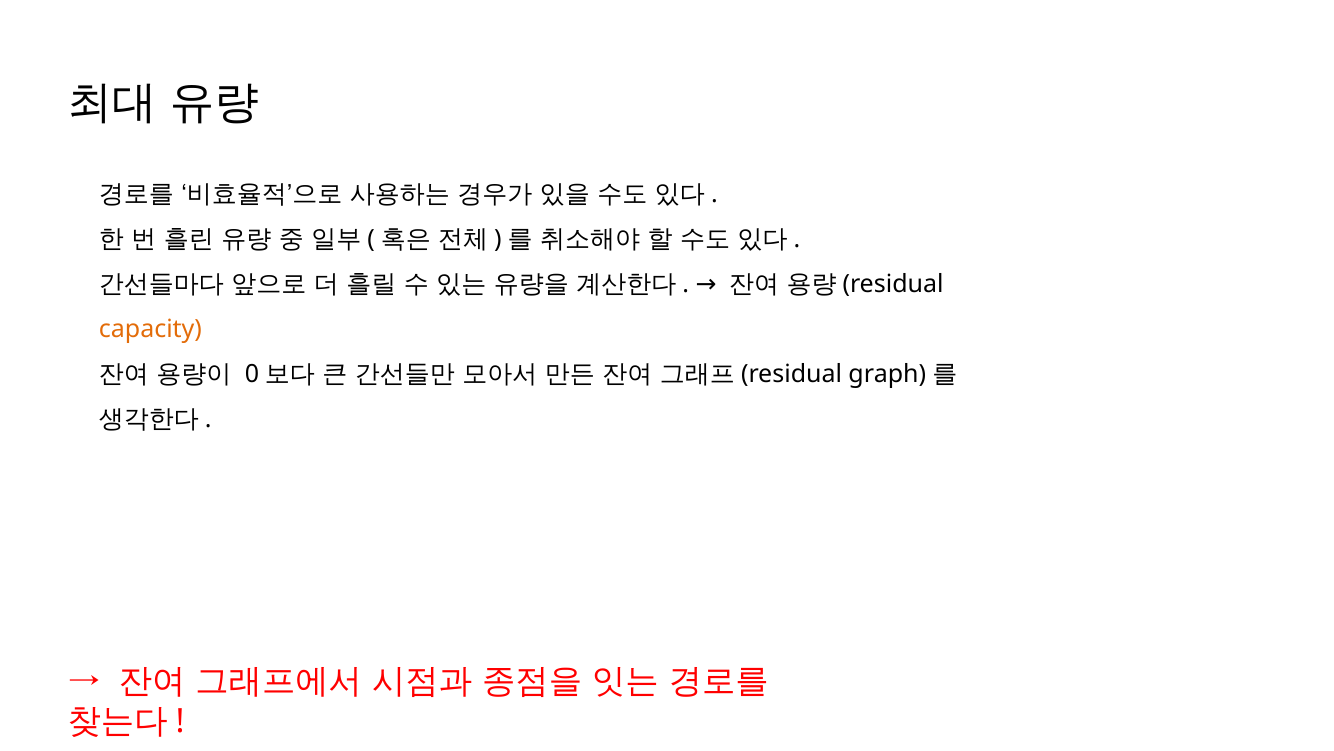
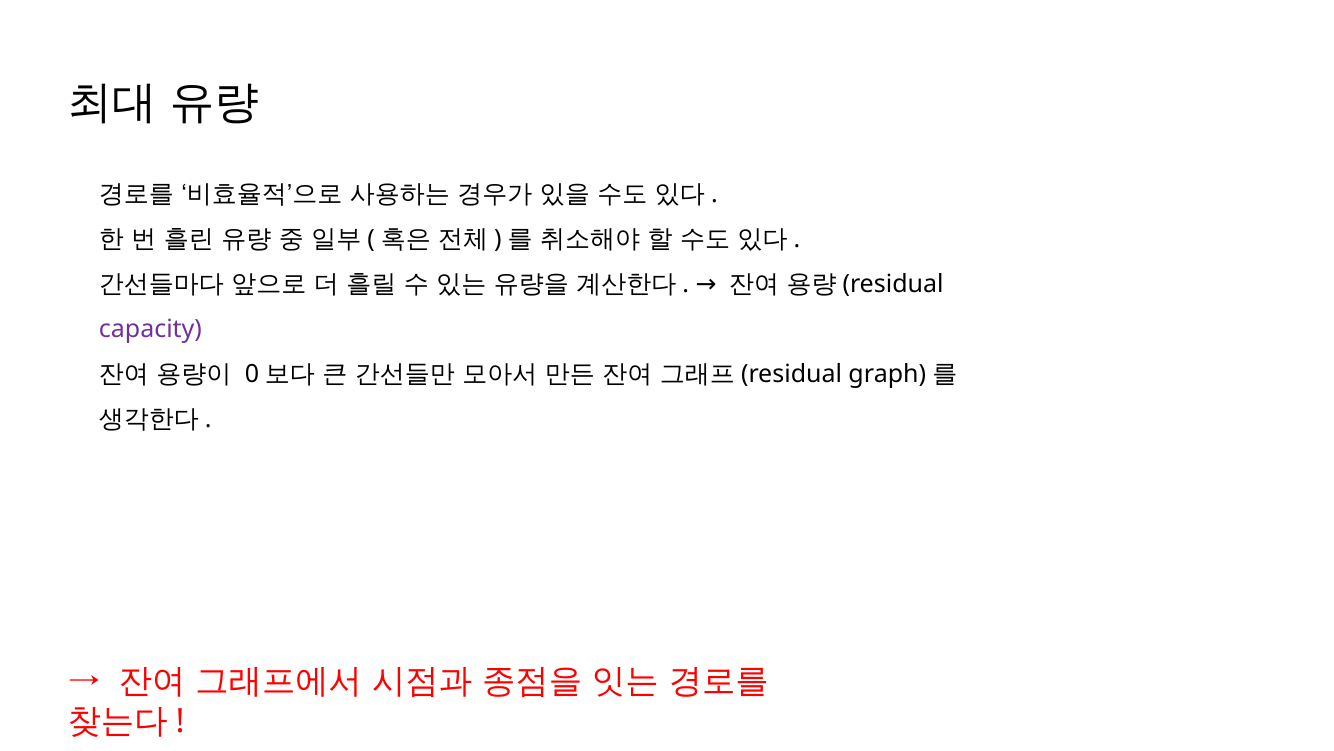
capacity colour: orange -> purple
